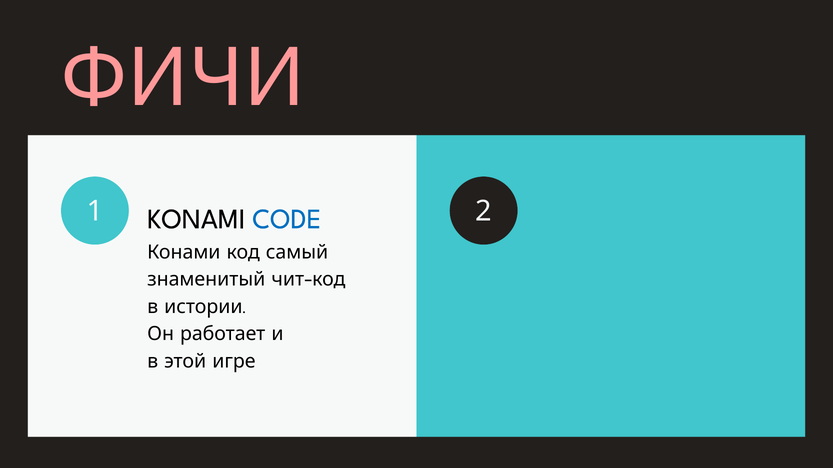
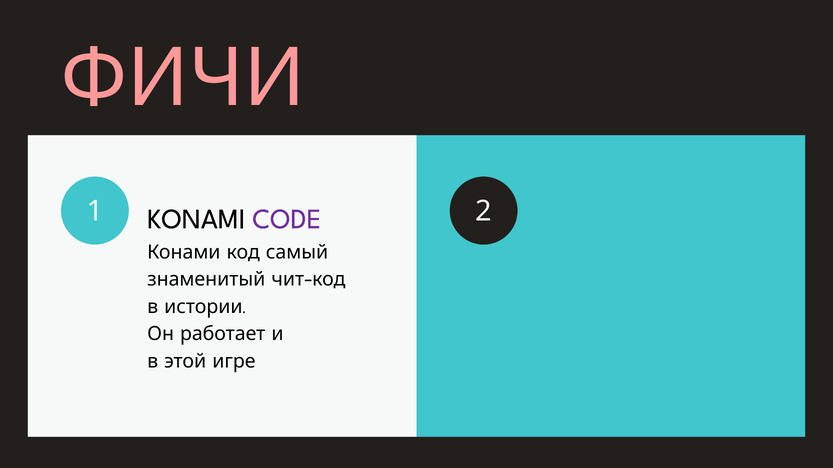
CODE colour: blue -> purple
